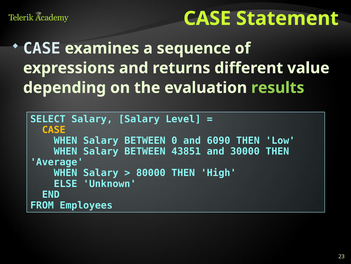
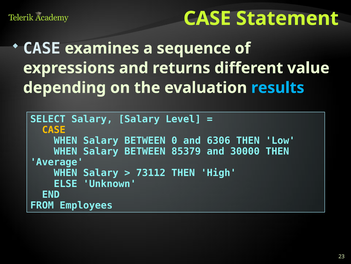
results colour: light green -> light blue
6090: 6090 -> 6306
43851: 43851 -> 85379
80000: 80000 -> 73112
